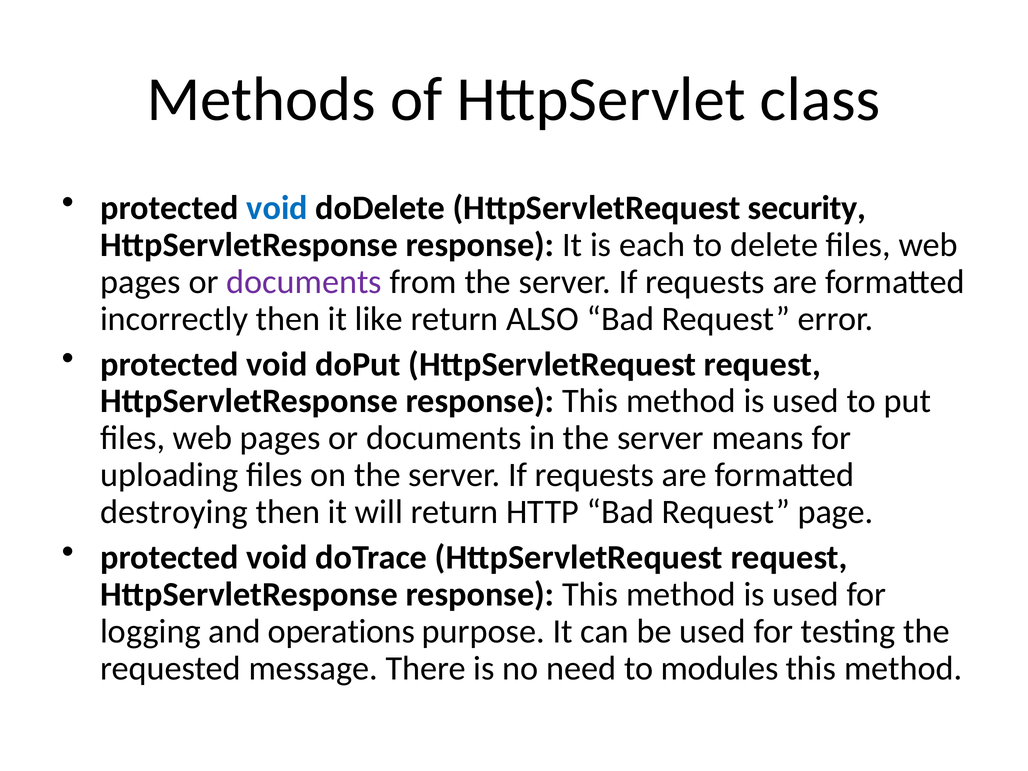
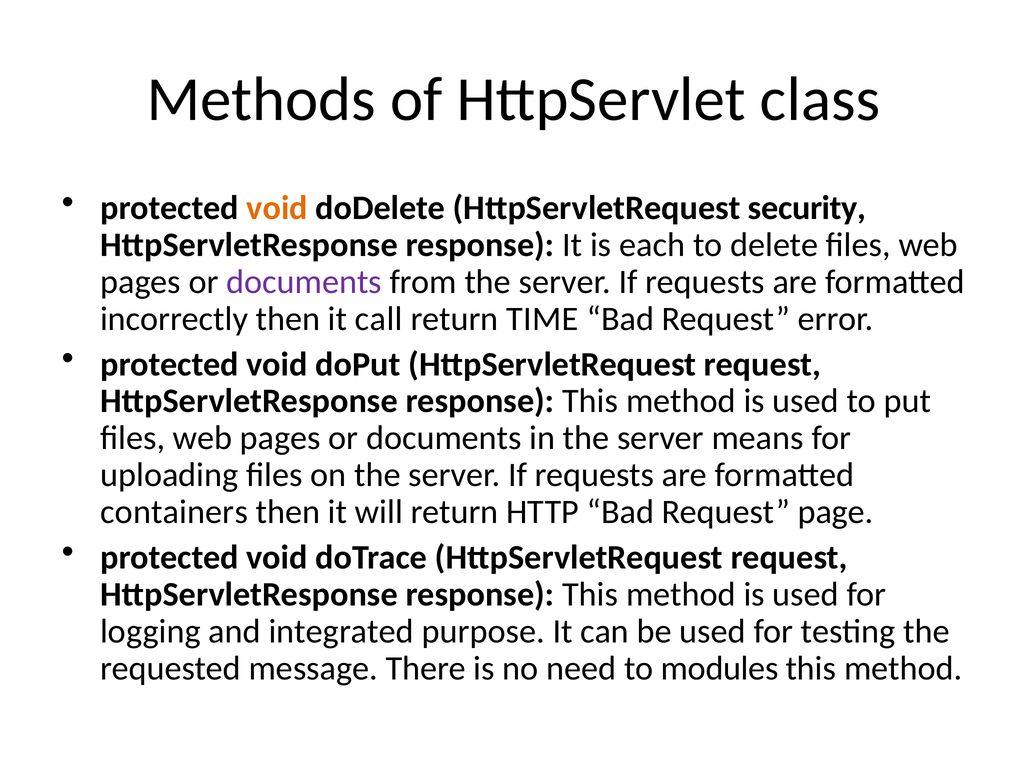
void at (277, 208) colour: blue -> orange
like: like -> call
ALSO: ALSO -> TIME
destroying: destroying -> containers
operations: operations -> integrated
